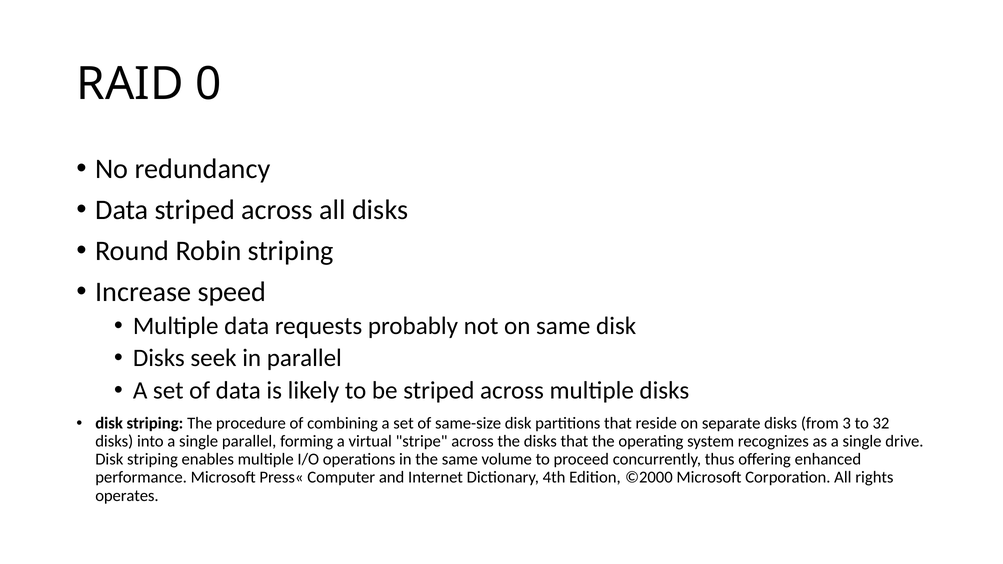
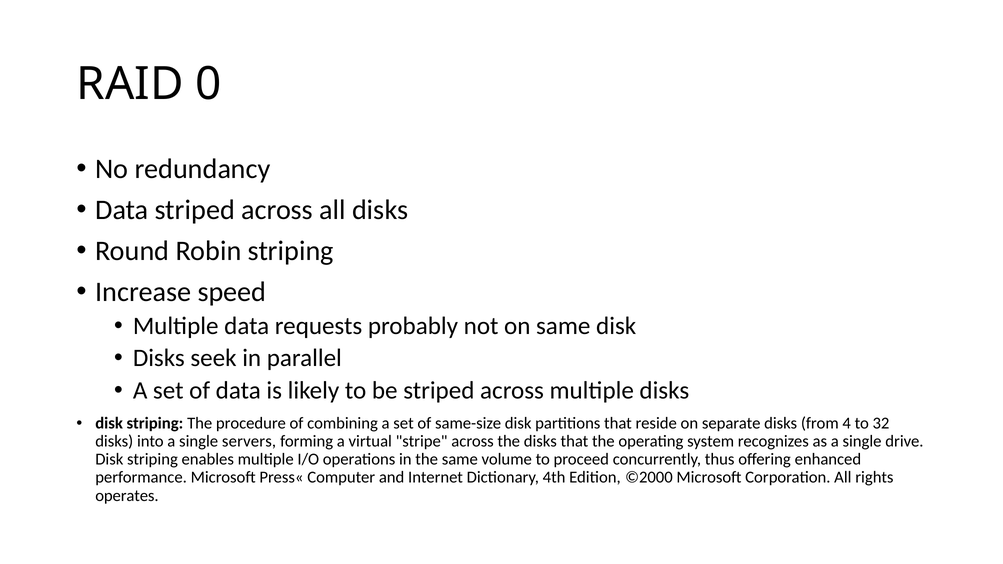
3: 3 -> 4
single parallel: parallel -> servers
